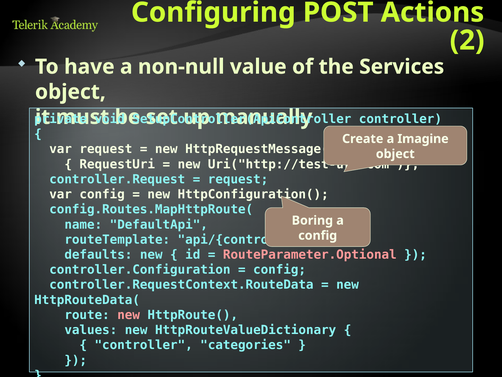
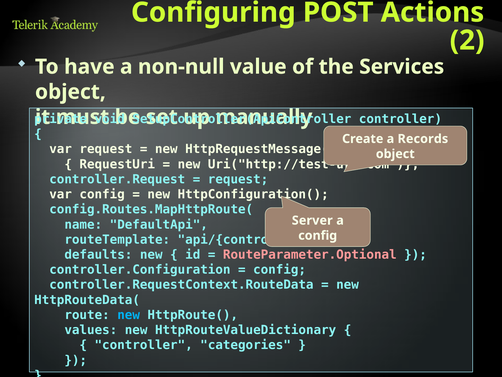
Imagine: Imagine -> Records
Boring: Boring -> Server
new at (129, 315) colour: pink -> light blue
